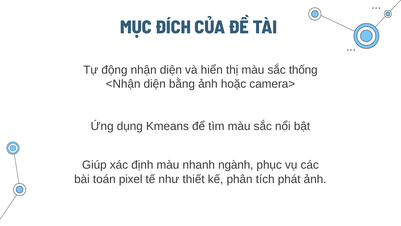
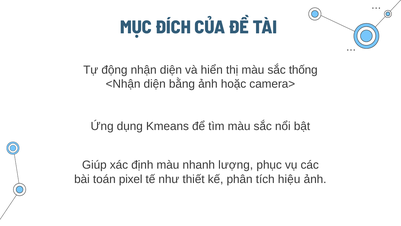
ngành: ngành -> lượng
phát: phát -> hiệu
